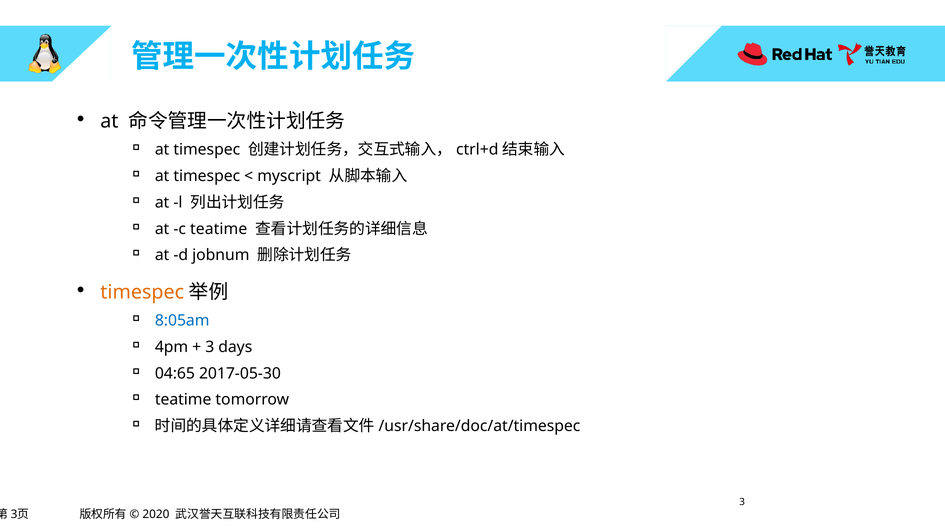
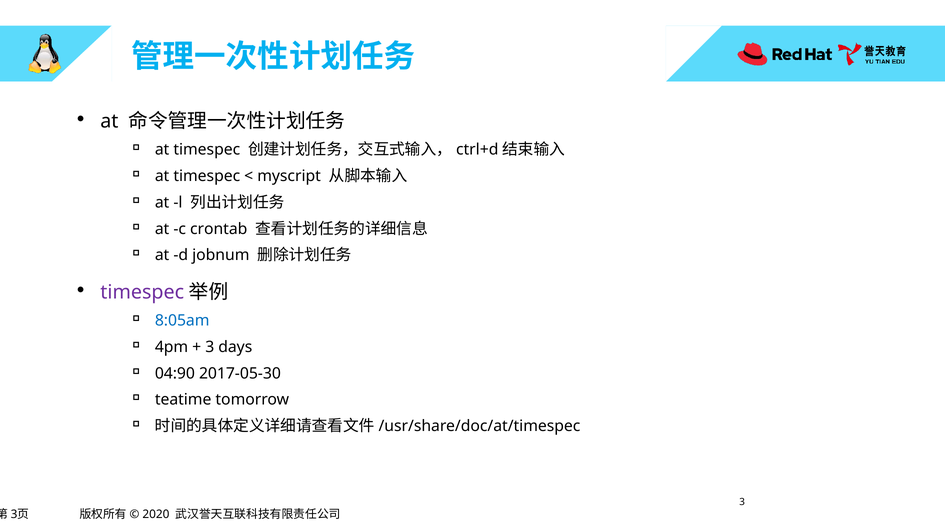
c teatime: teatime -> crontab
timespec at (142, 292) colour: orange -> purple
04:65: 04:65 -> 04:90
